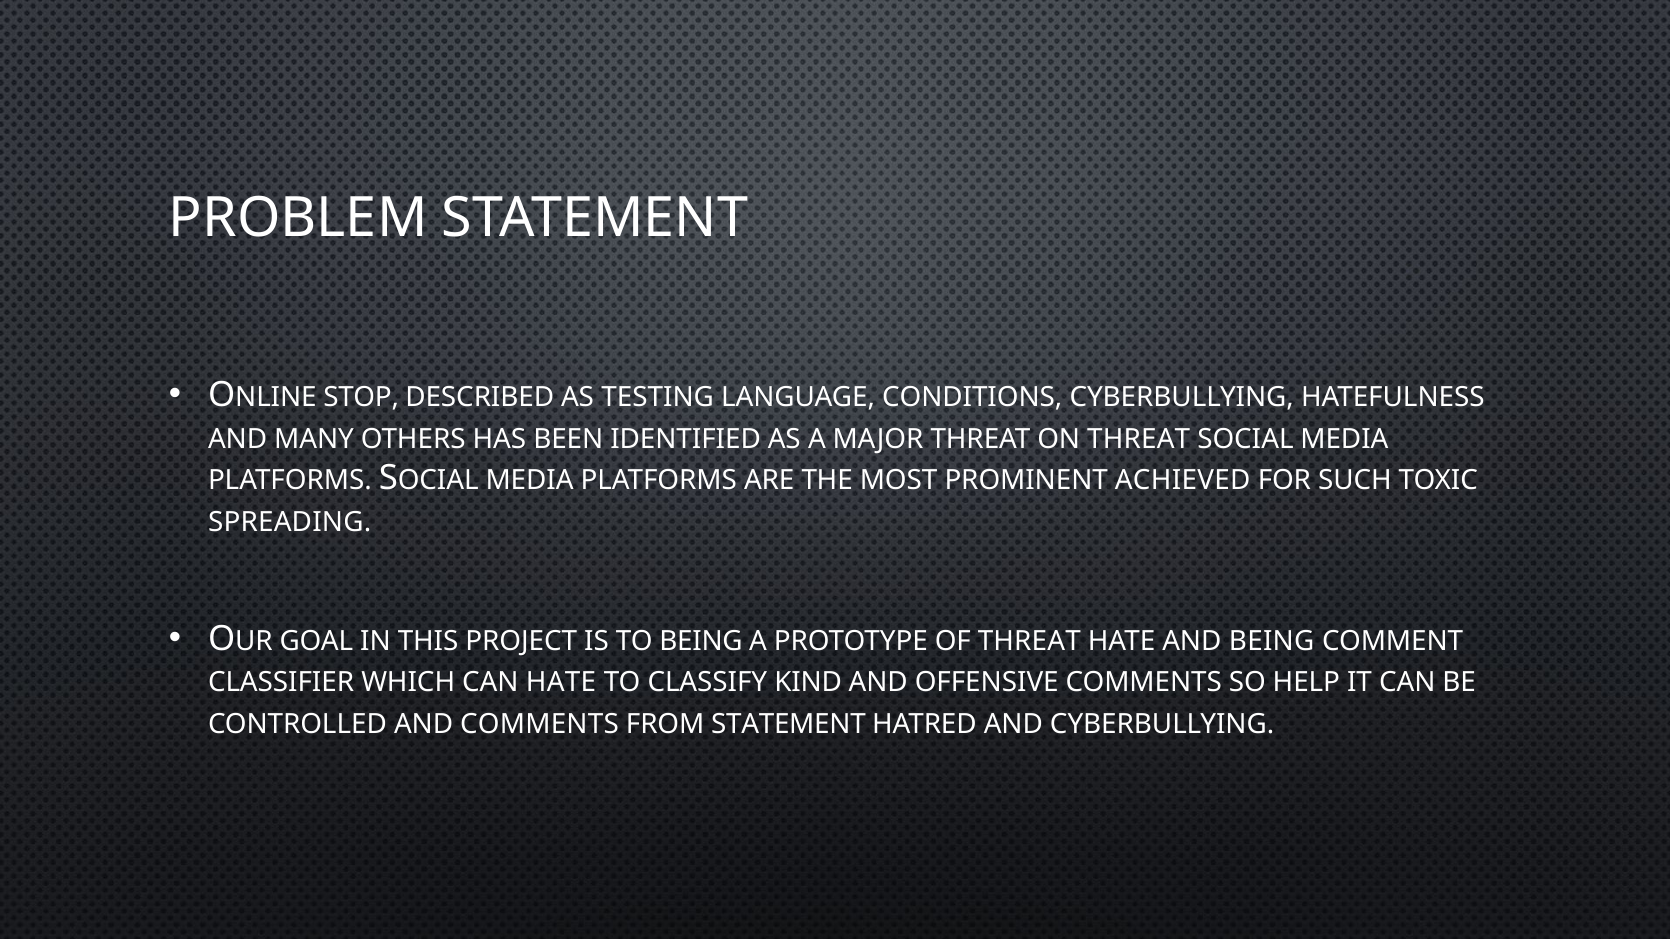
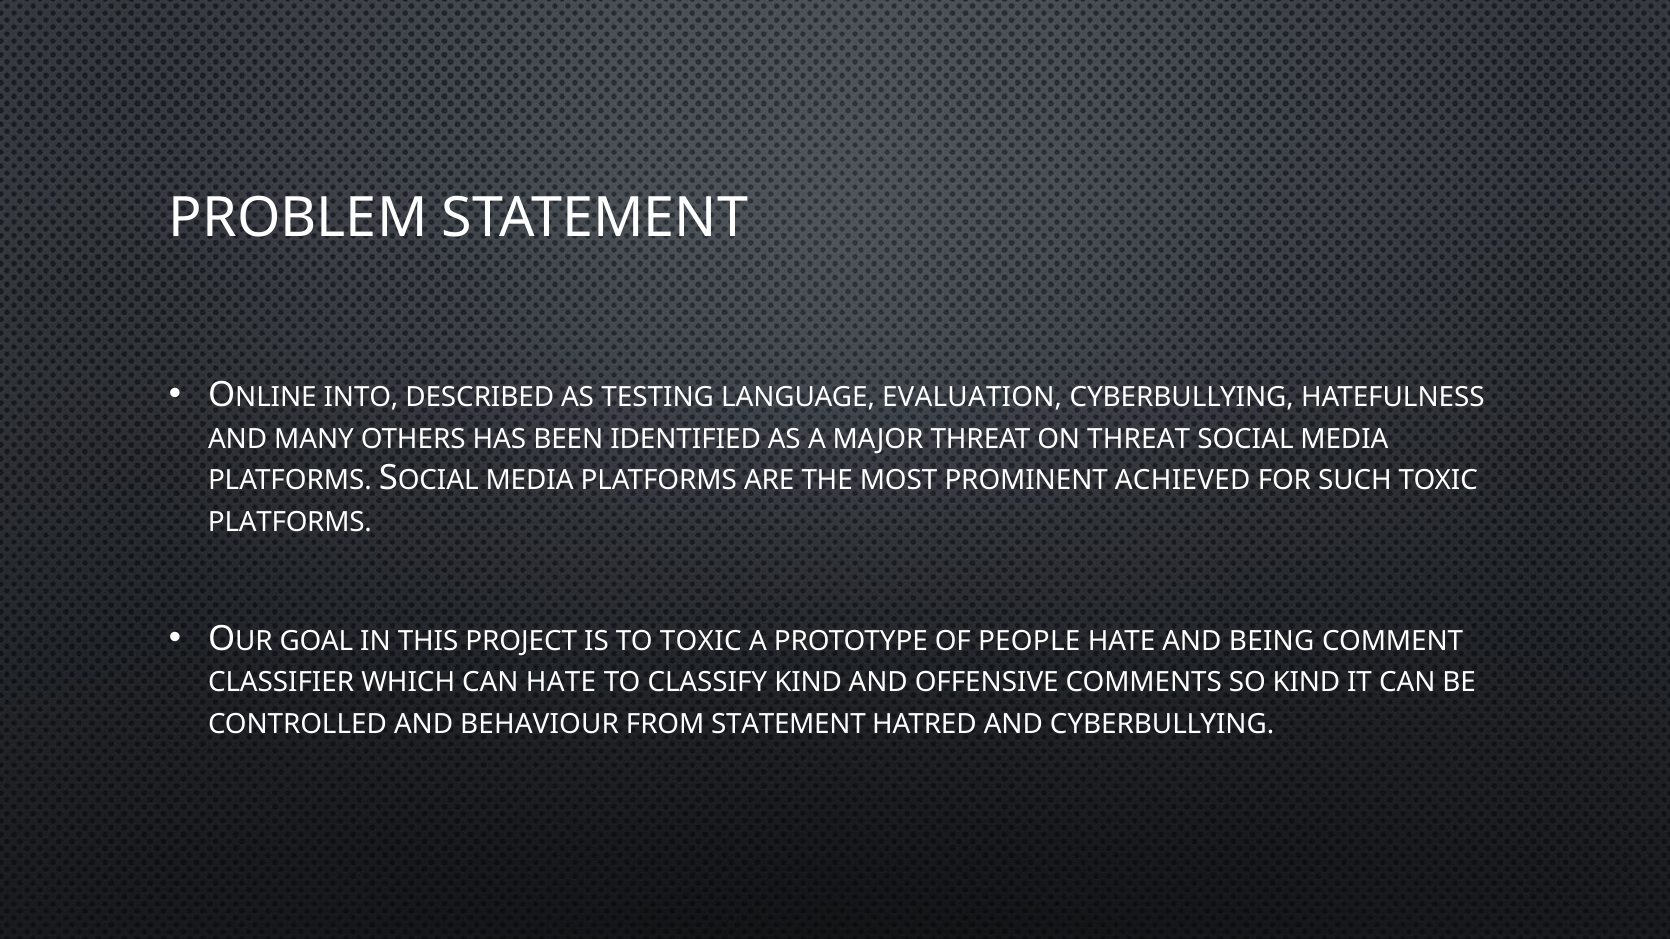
STOP: STOP -> INTO
CONDITIONS: CONDITIONS -> EVALUATION
SPREADING at (290, 523): SPREADING -> PLATFORMS
TO BEING: BEING -> TOXIC
OF THREAT: THREAT -> PEOPLE
SO HELP: HELP -> KIND
AND COMMENTS: COMMENTS -> BEHAVIOUR
